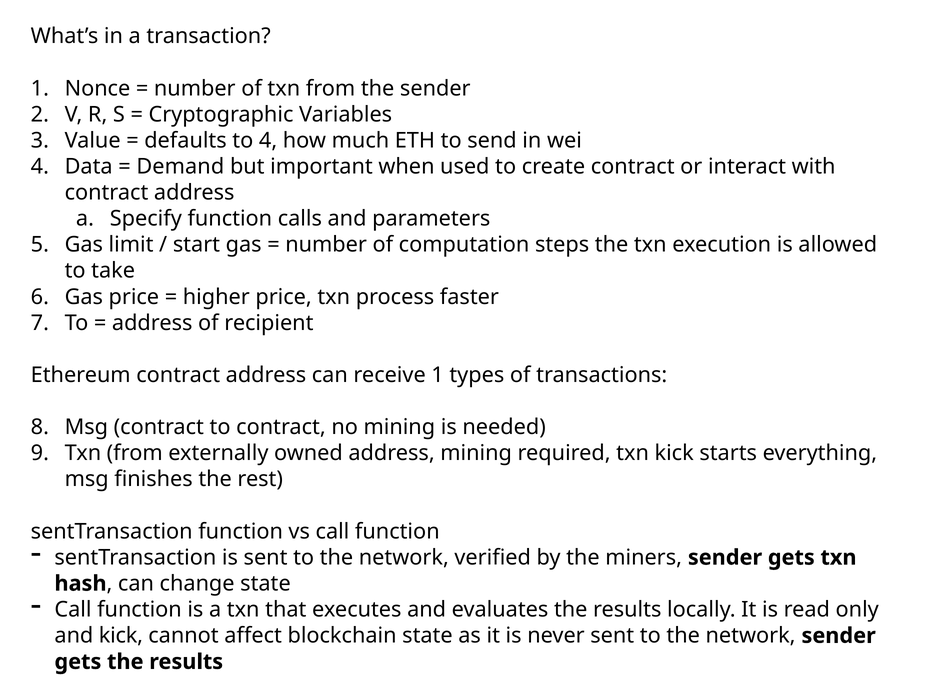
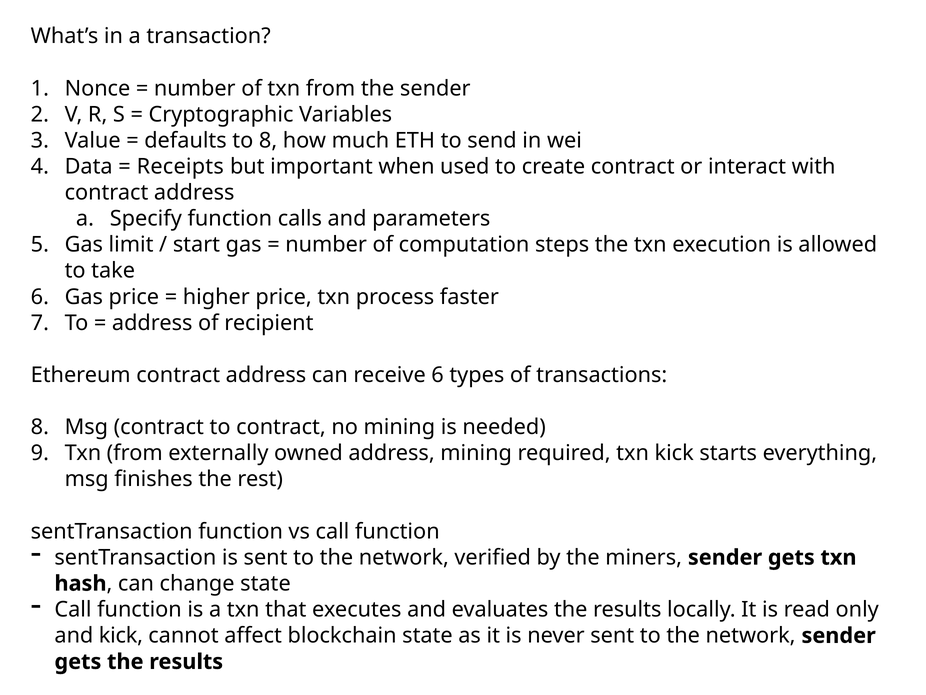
to 4: 4 -> 8
Demand: Demand -> Receipts
receive 1: 1 -> 6
